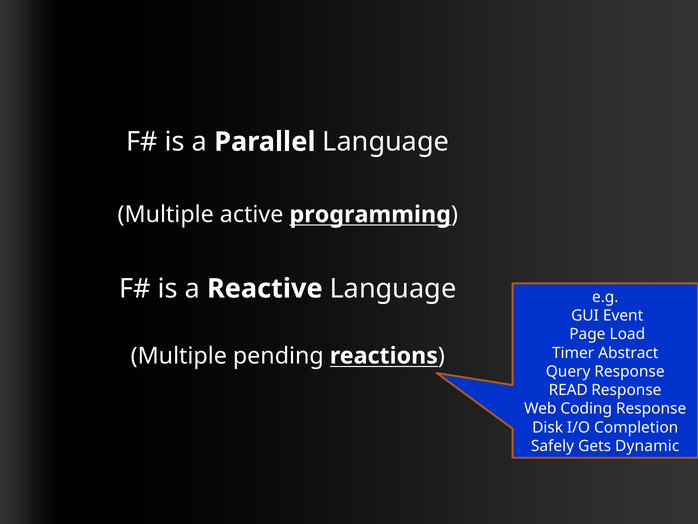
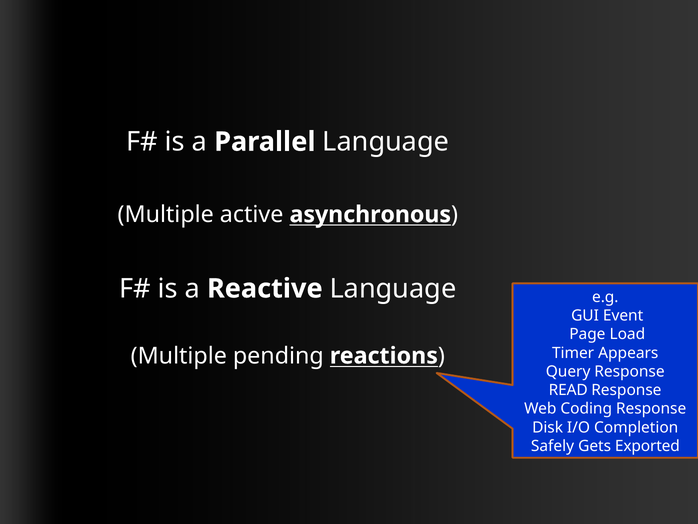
programming: programming -> asynchronous
Abstract: Abstract -> Appears
Dynamic: Dynamic -> Exported
